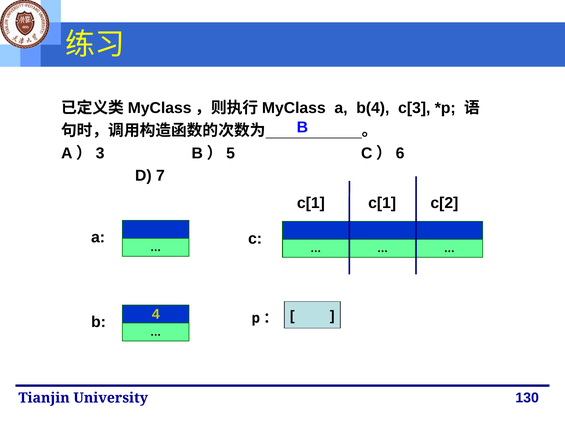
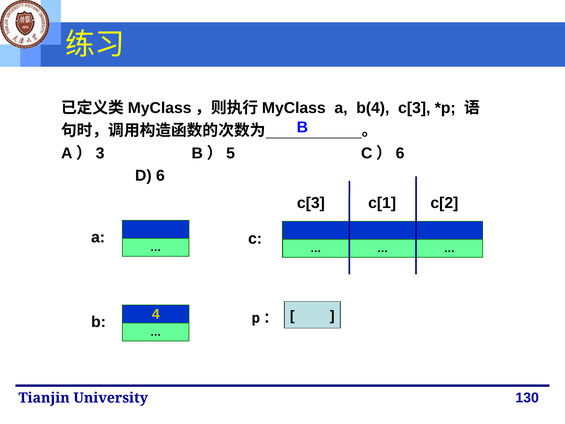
7: 7 -> 6
c[1 at (311, 203): c[1 -> c[3
